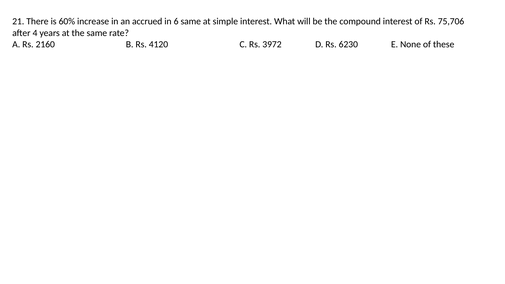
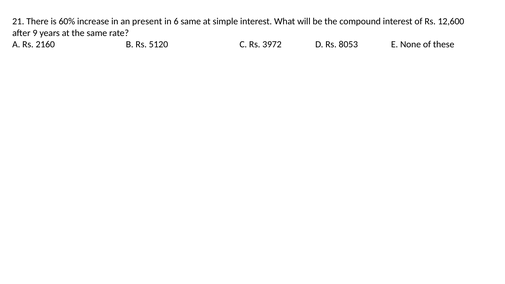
accrued: accrued -> present
75,706: 75,706 -> 12,600
4: 4 -> 9
4120: 4120 -> 5120
6230: 6230 -> 8053
